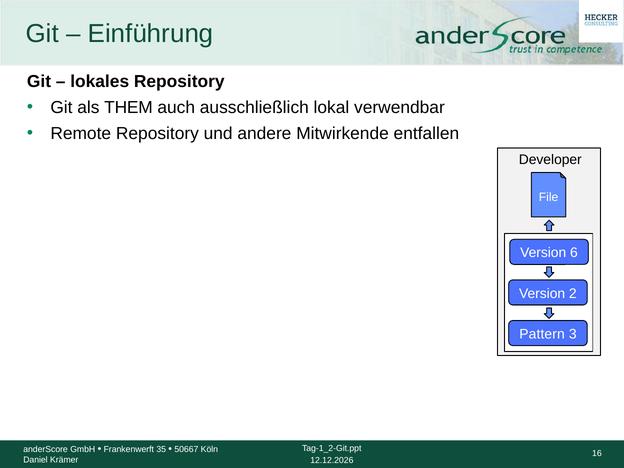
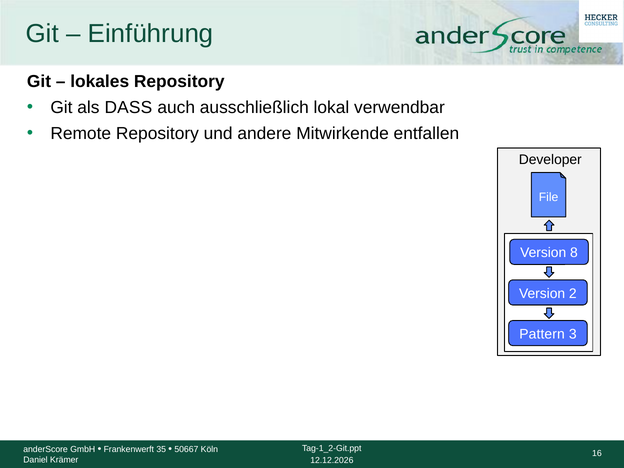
THEM: THEM -> DASS
6: 6 -> 8
